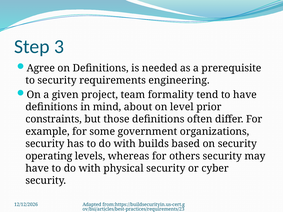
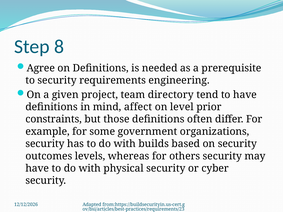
3: 3 -> 8
formality: formality -> directory
about: about -> affect
operating: operating -> outcomes
